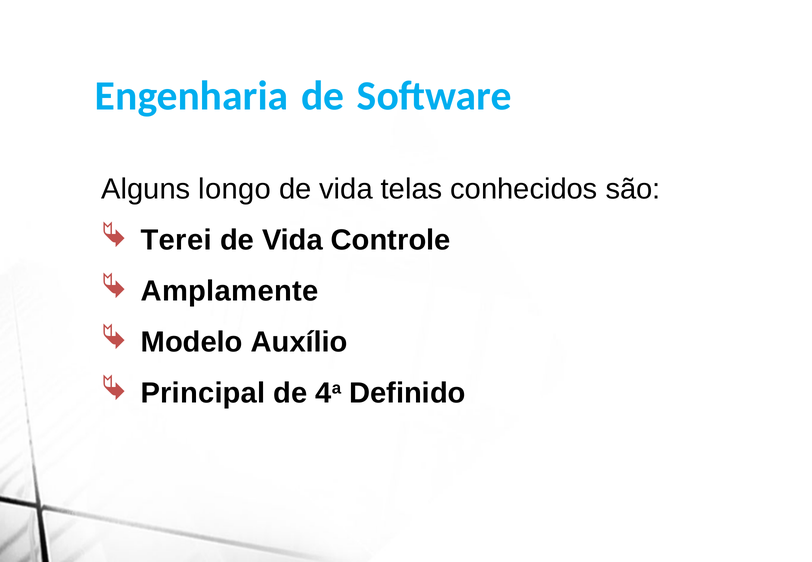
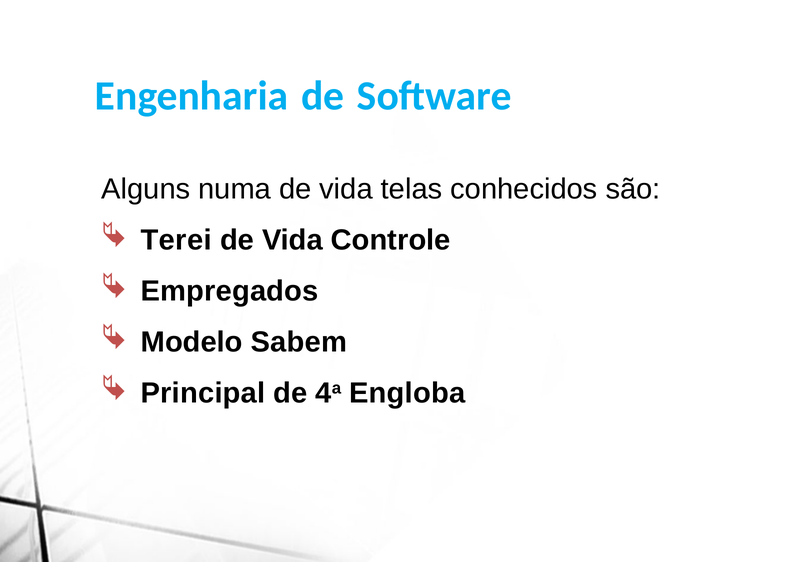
longo: longo -> numa
Amplamente: Amplamente -> Empregados
Auxílio: Auxílio -> Sabem
Definido: Definido -> Engloba
